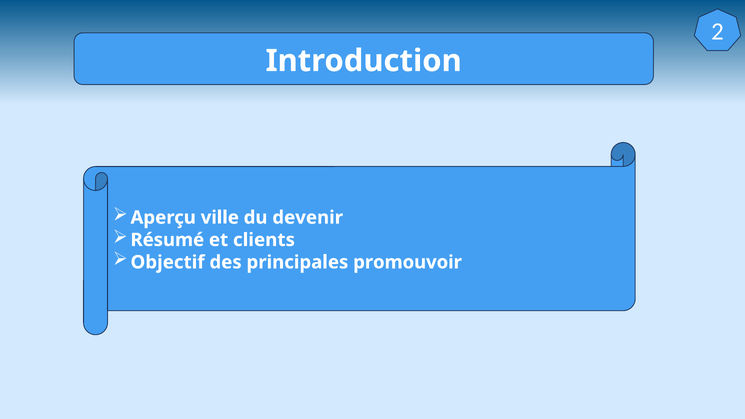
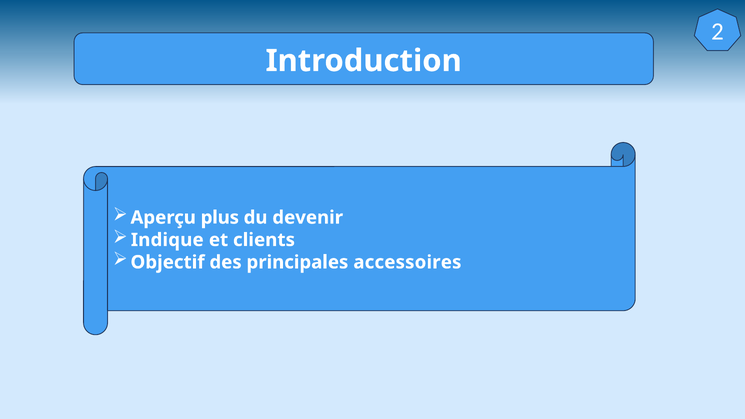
ville: ville -> plus
Résumé: Résumé -> Indique
promouvoir: promouvoir -> accessoires
